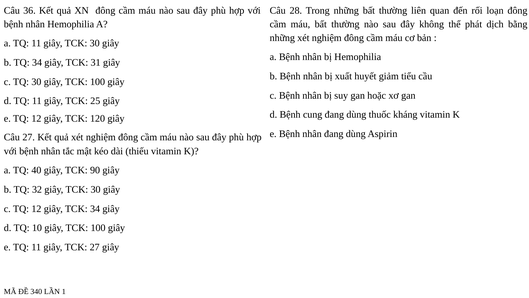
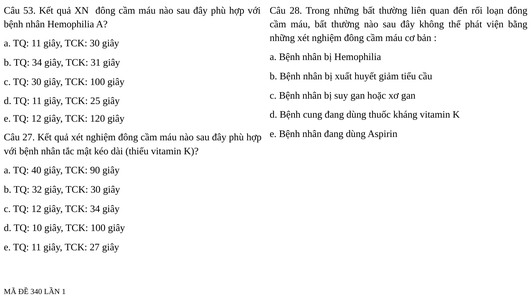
36: 36 -> 53
dịch: dịch -> viện
